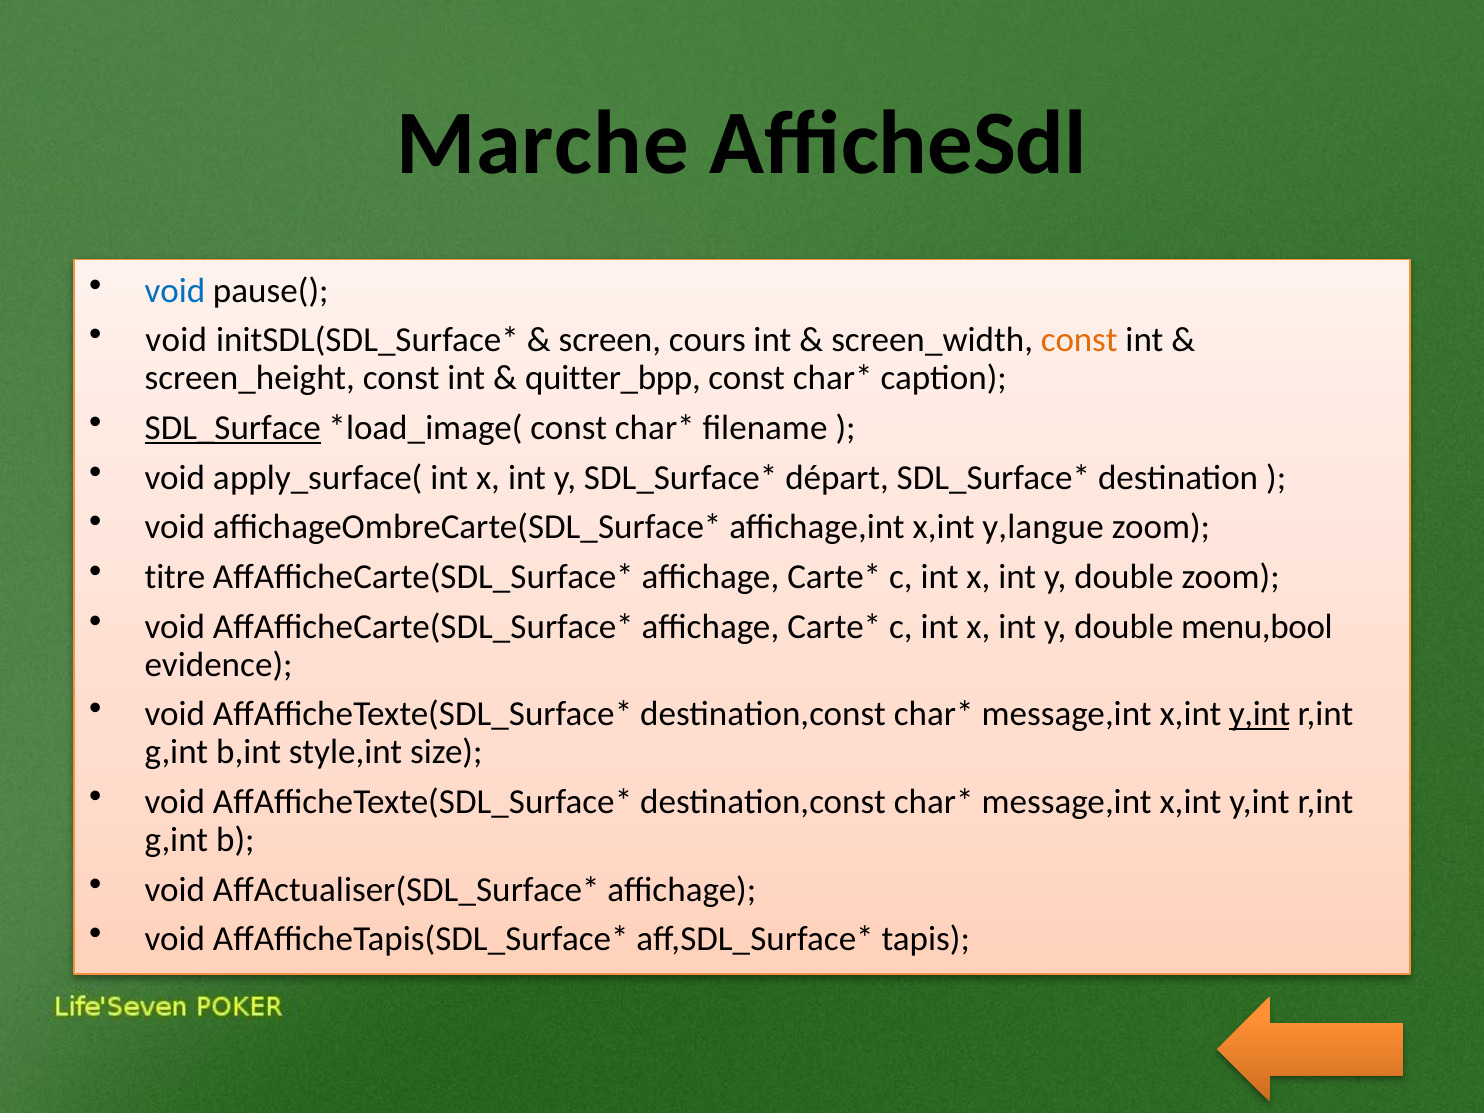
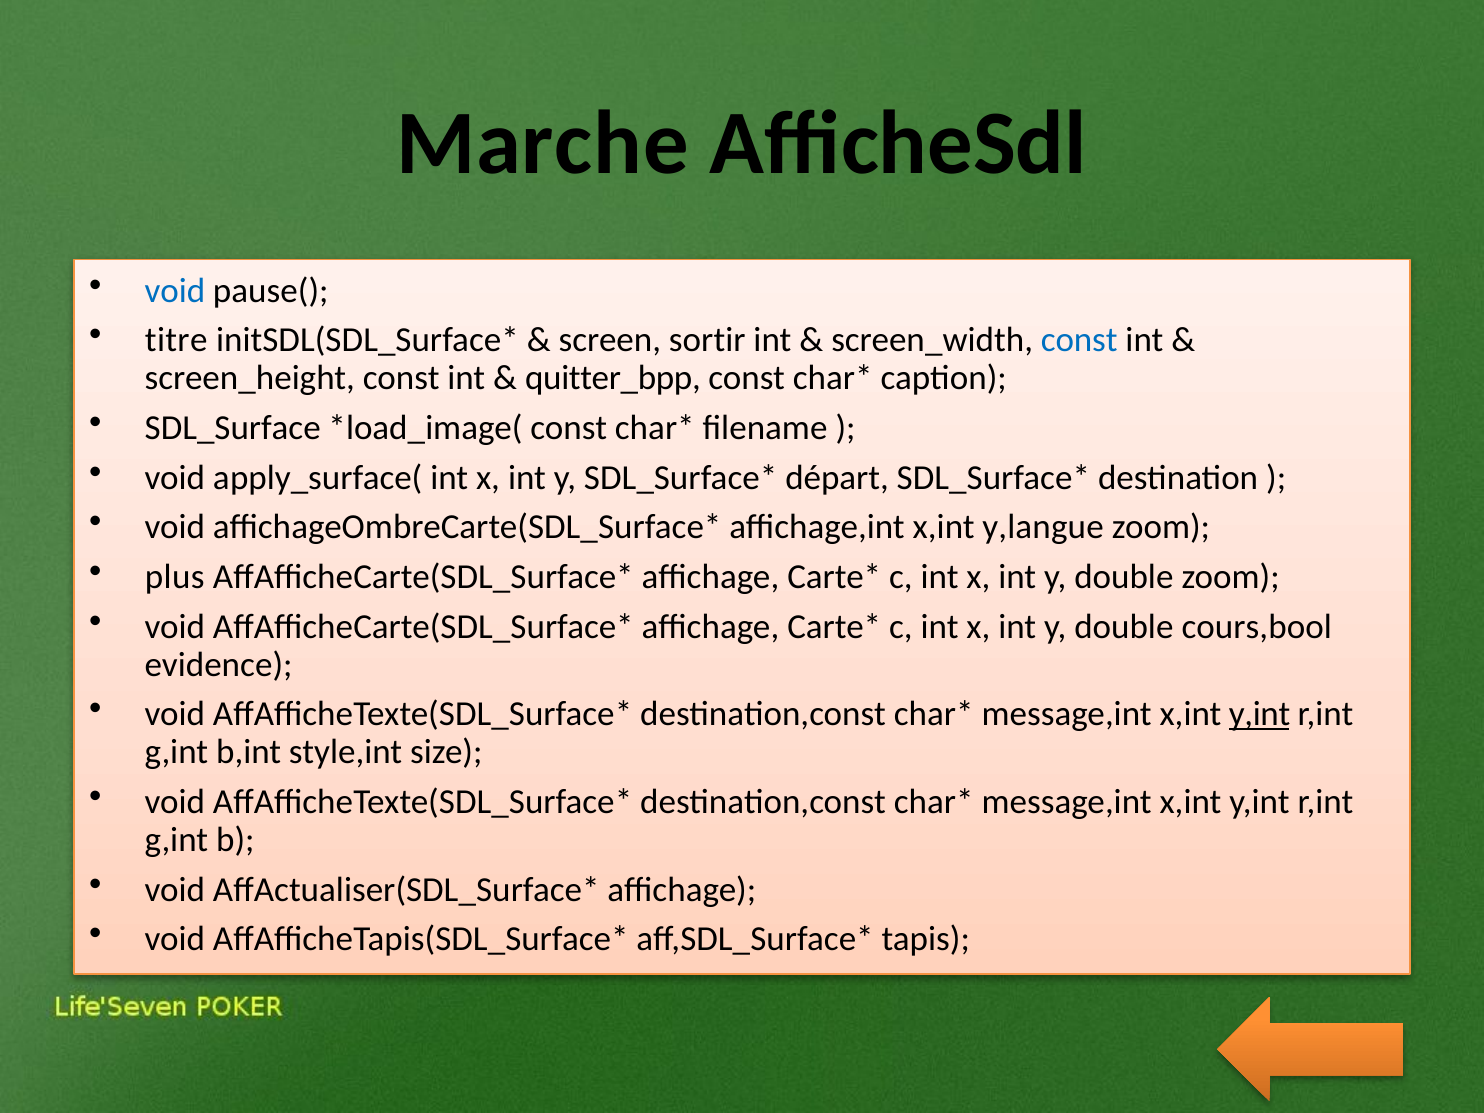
void at (176, 340): void -> titre
cours: cours -> sortir
const at (1079, 340) colour: orange -> blue
SDL_Surface underline: present -> none
titre: titre -> plus
menu,bool: menu,bool -> cours,bool
